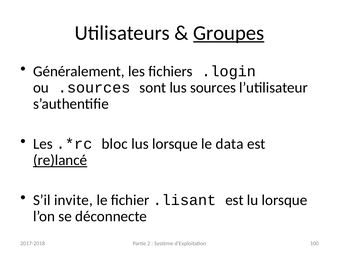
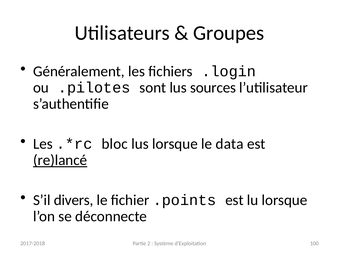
Groupes underline: present -> none
.sources: .sources -> .pilotes
invite: invite -> divers
.lisant: .lisant -> .points
